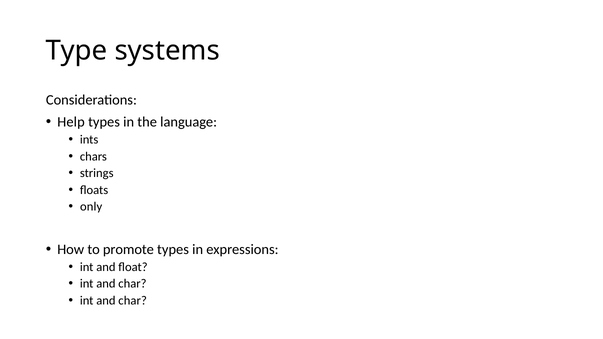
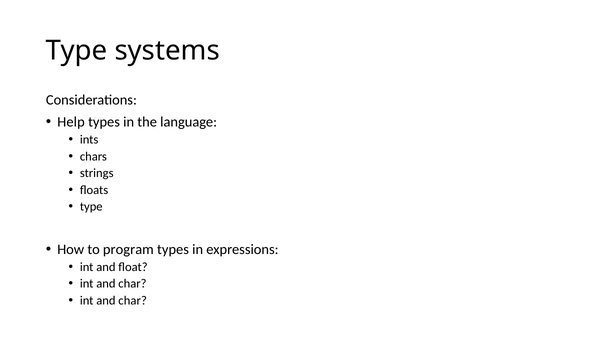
only at (91, 207): only -> type
promote: promote -> program
